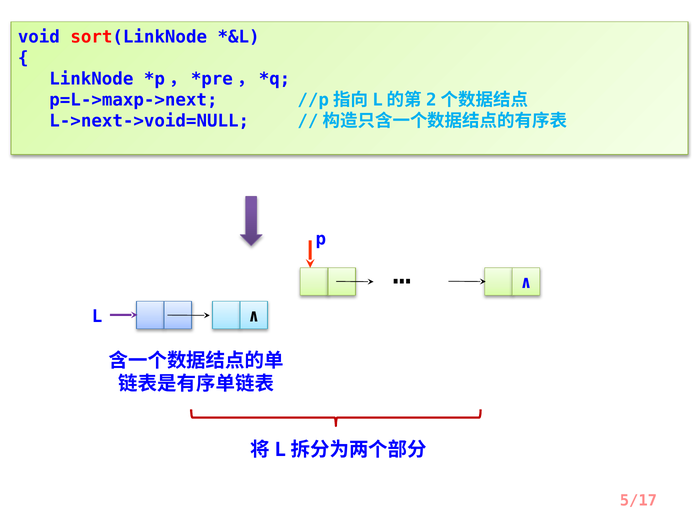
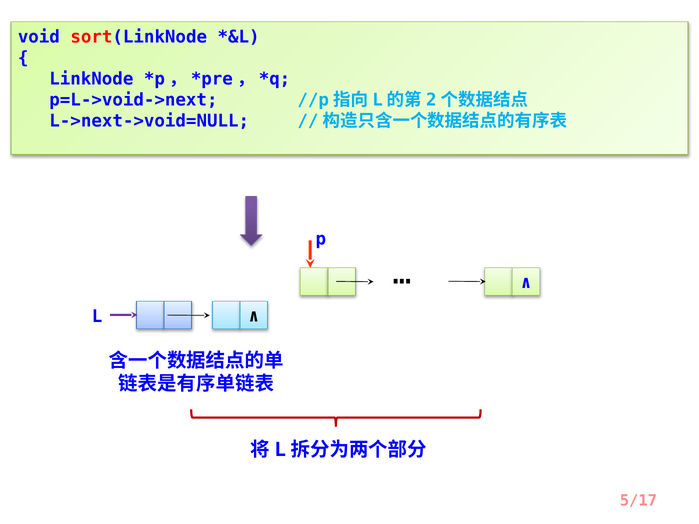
p=L->maxp->next: p=L->maxp->next -> p=L->void->next
